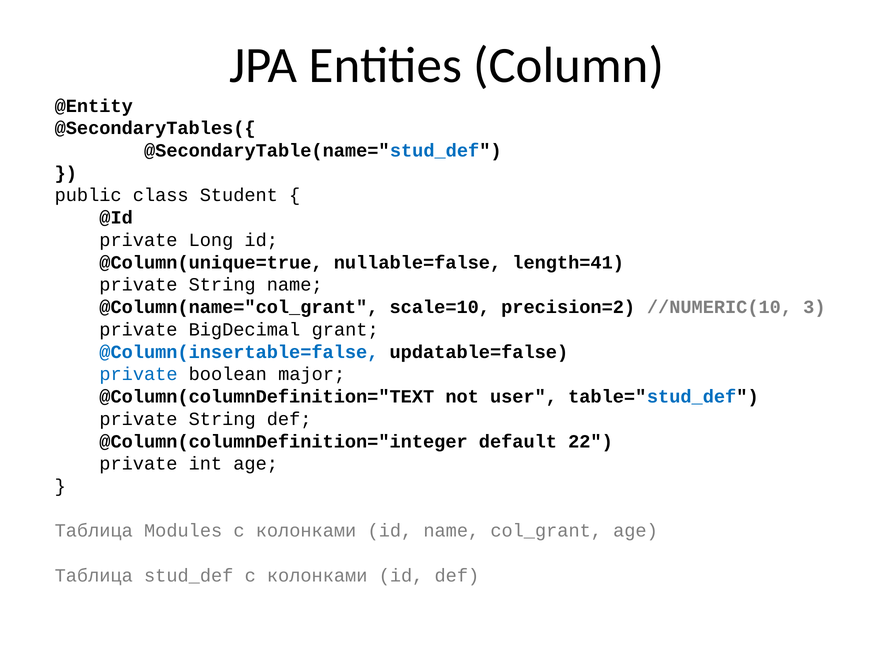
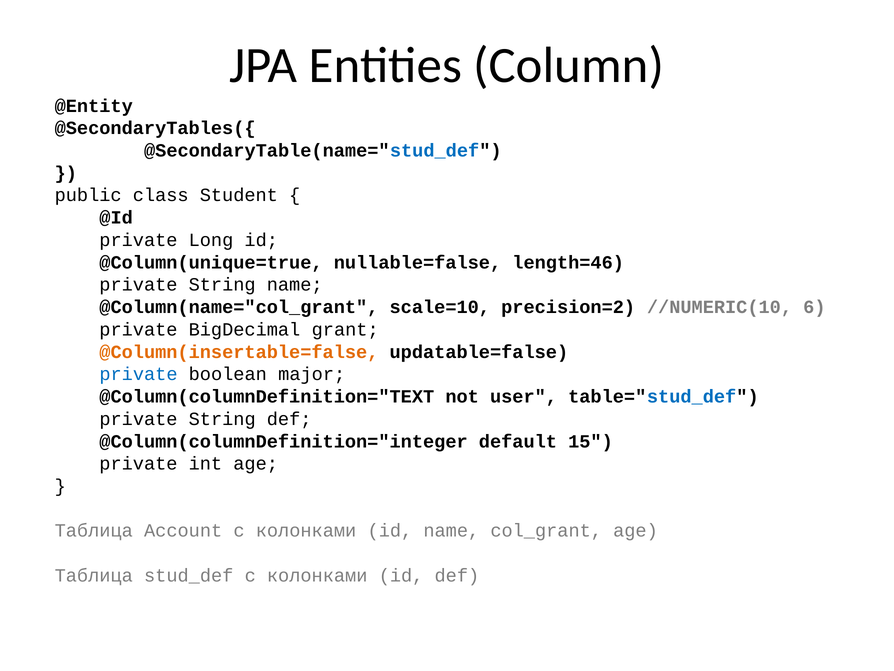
length=41: length=41 -> length=46
3: 3 -> 6
@Column(insertable=false colour: blue -> orange
22: 22 -> 15
Modules: Modules -> Account
